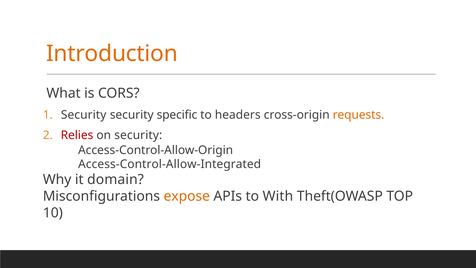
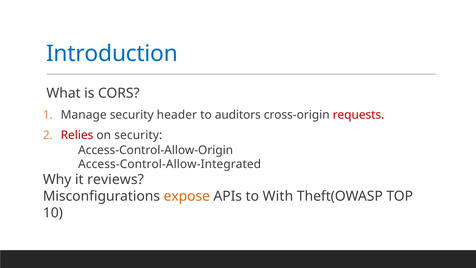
Introduction colour: orange -> blue
Security at (84, 115): Security -> Manage
specific: specific -> header
headers: headers -> auditors
requests colour: orange -> red
domain: domain -> reviews
